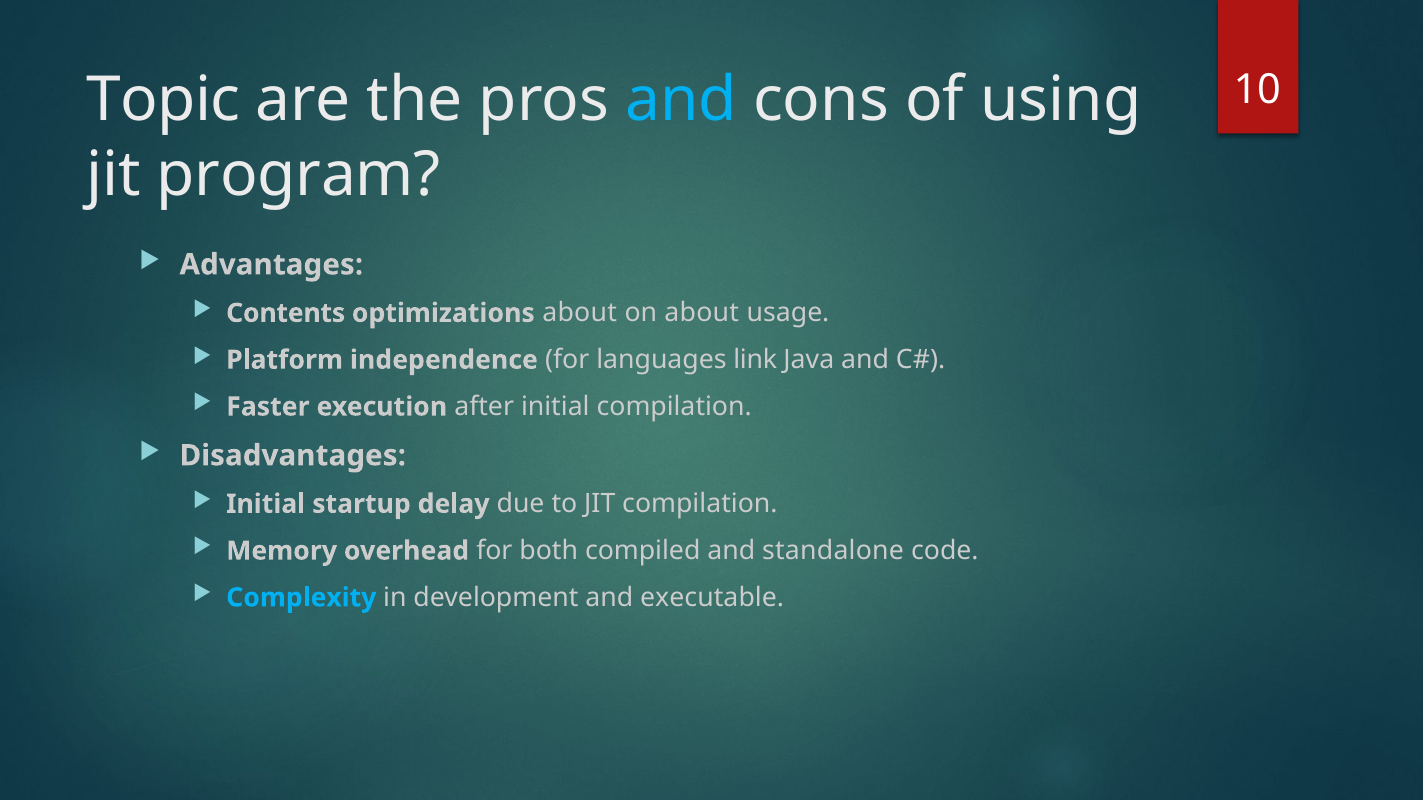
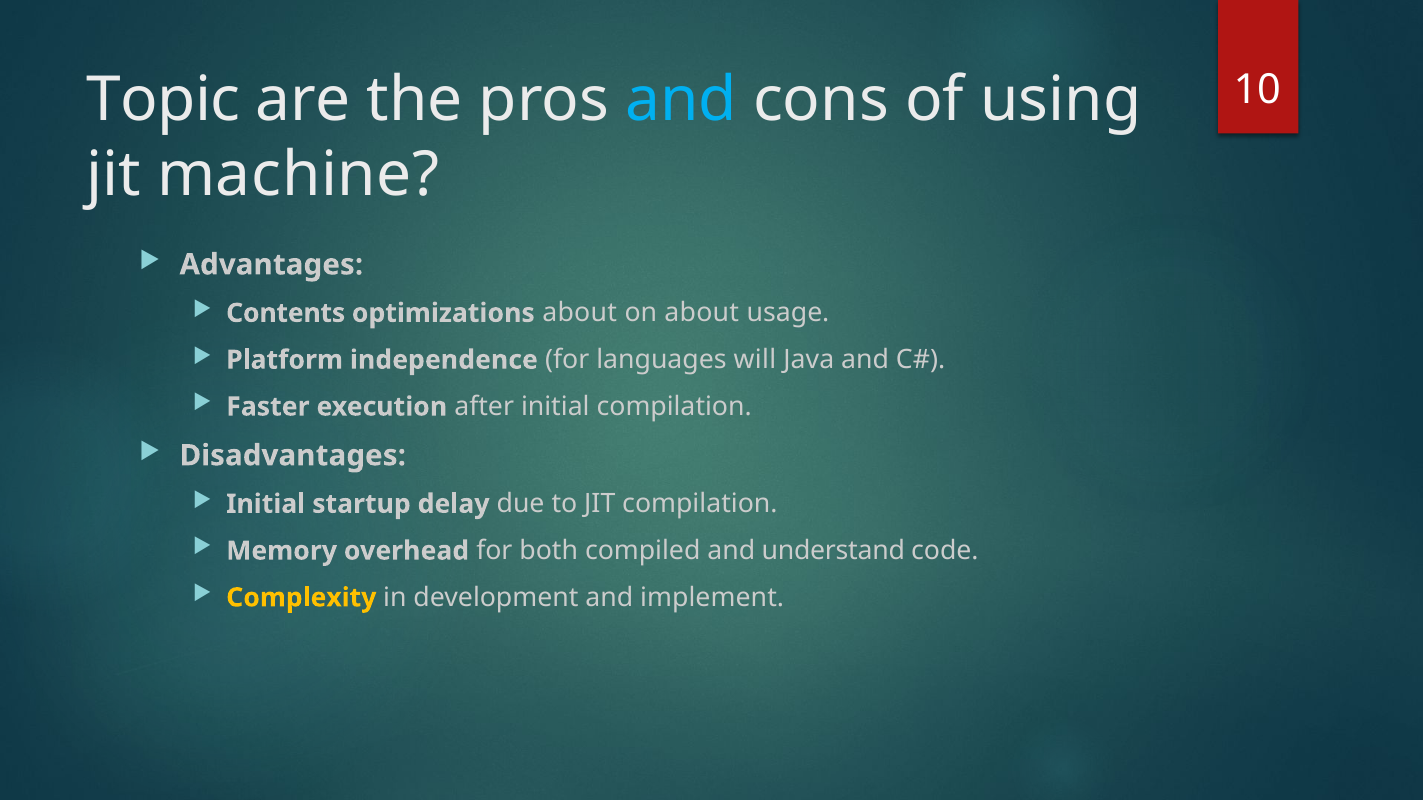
program: program -> machine
link: link -> will
standalone: standalone -> understand
Complexity colour: light blue -> yellow
executable: executable -> implement
